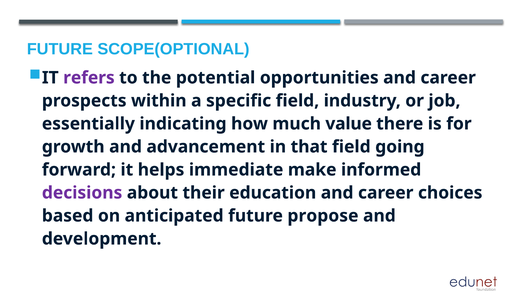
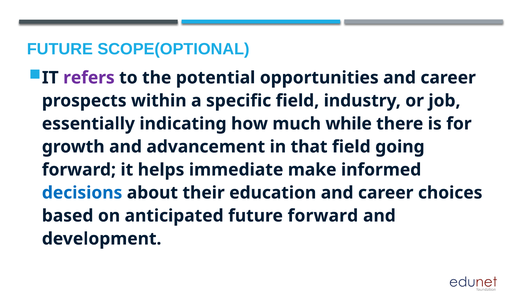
value: value -> while
decisions colour: purple -> blue
future propose: propose -> forward
